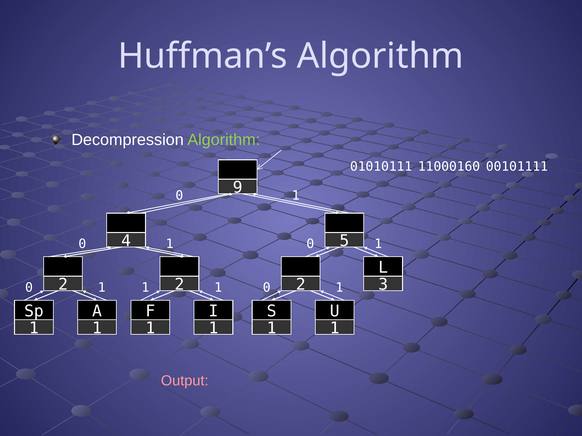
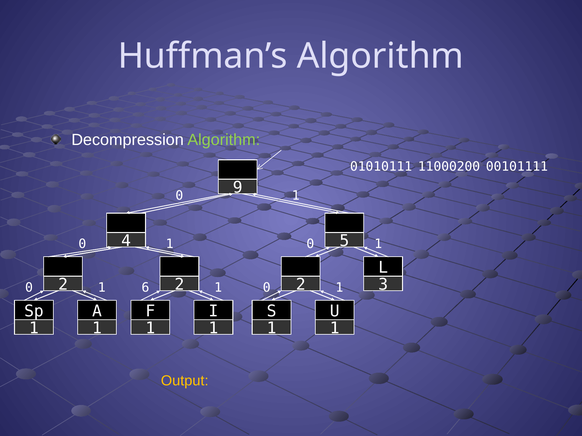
11000160: 11000160 -> 11000200
1 at (145, 288): 1 -> 6
Output colour: pink -> yellow
